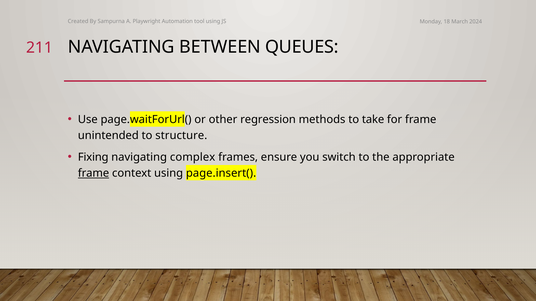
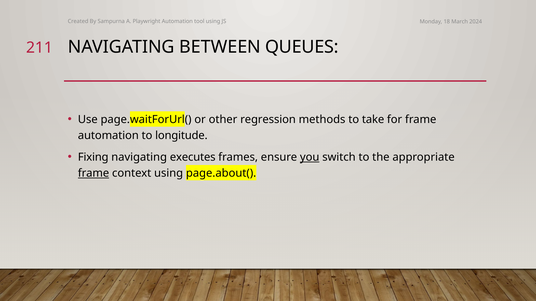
unintended at (108, 136): unintended -> automation
structure: structure -> longitude
complex: complex -> executes
you underline: none -> present
page.insert(: page.insert( -> page.about(
